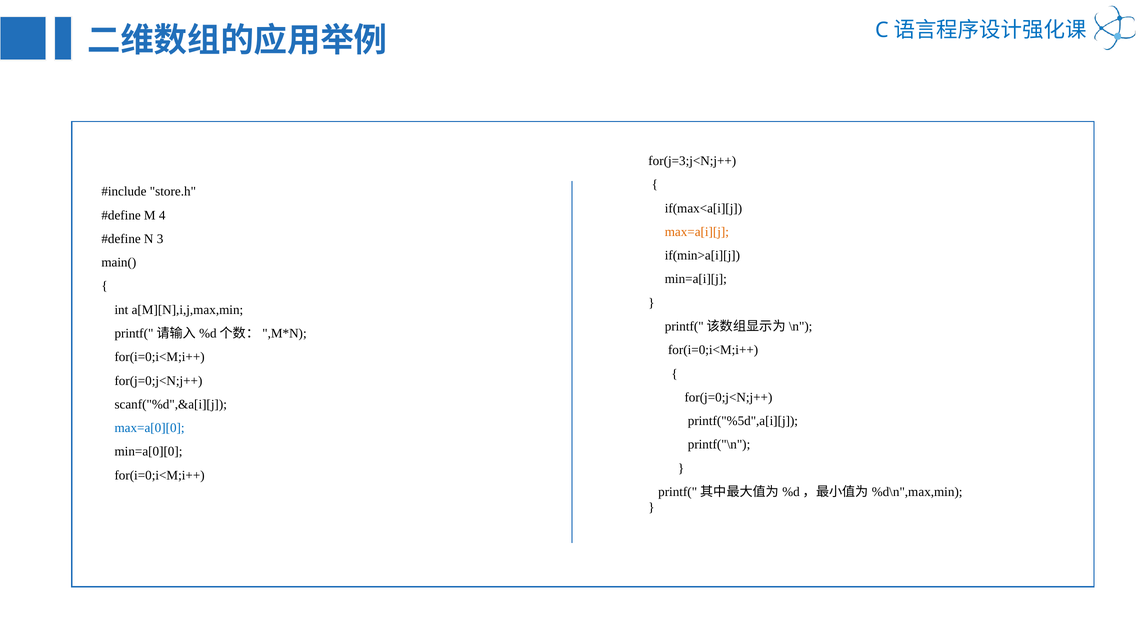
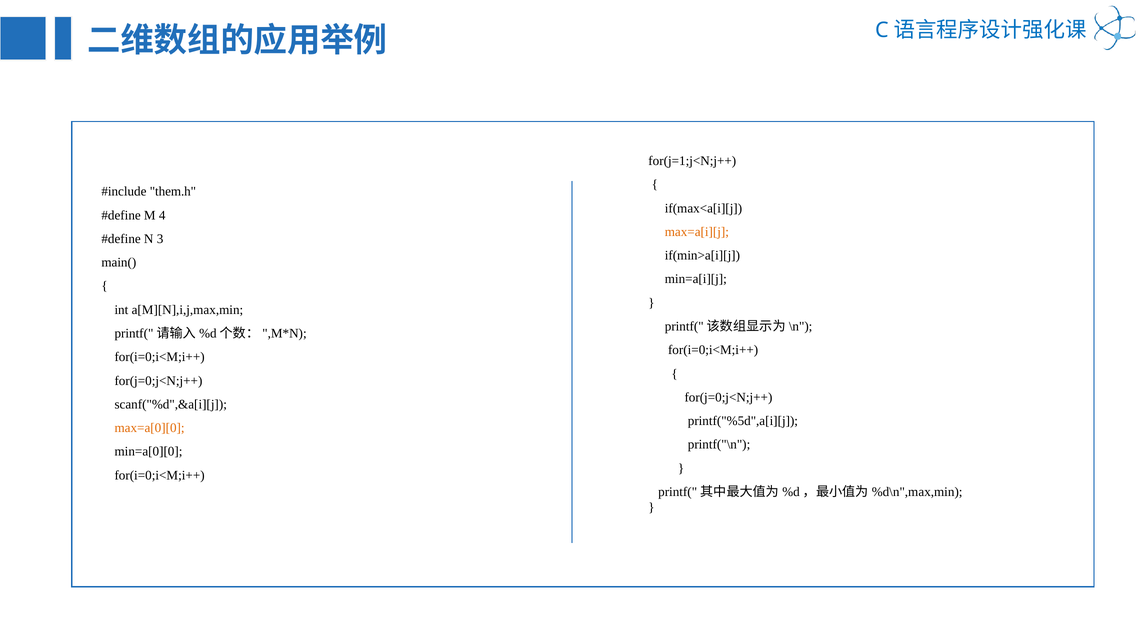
for(j=3;j<N;j++: for(j=3;j<N;j++ -> for(j=1;j<N;j++
store.h: store.h -> them.h
max=a[0][0 colour: blue -> orange
